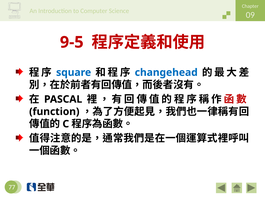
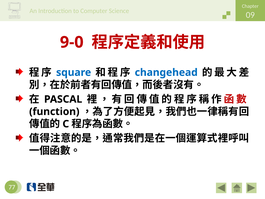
9-5: 9-5 -> 9-0
